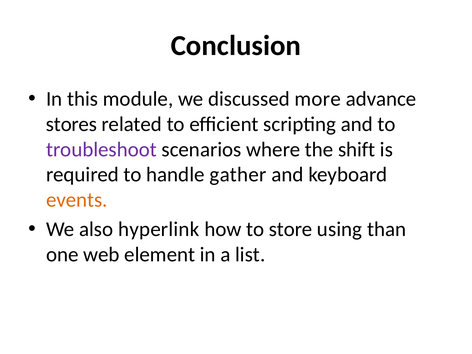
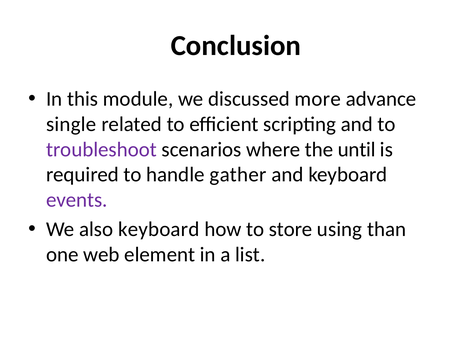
stores: stores -> single
shift: shift -> until
events colour: orange -> purple
also hyperlink: hyperlink -> keyboard
